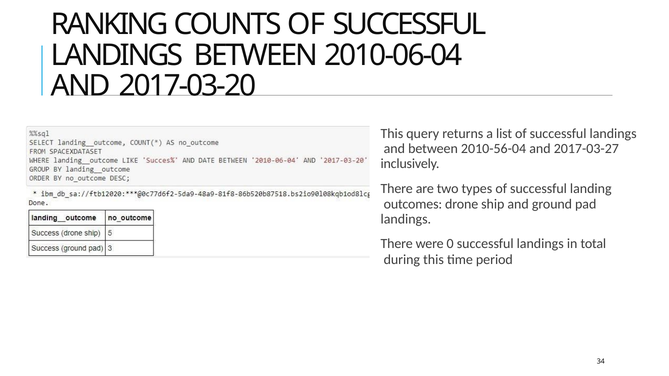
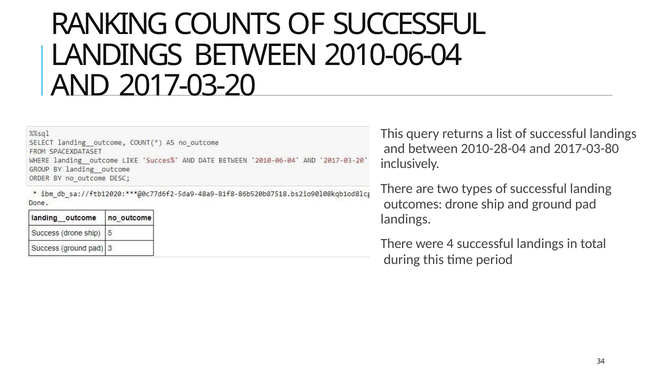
2010-56-04: 2010-56-04 -> 2010-28-04
2017-03-27: 2017-03-27 -> 2017-03-80
0: 0 -> 4
